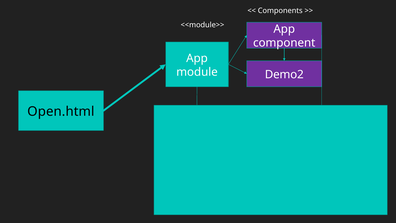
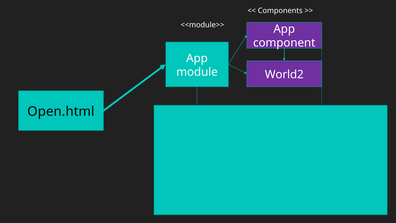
Demo2: Demo2 -> World2
